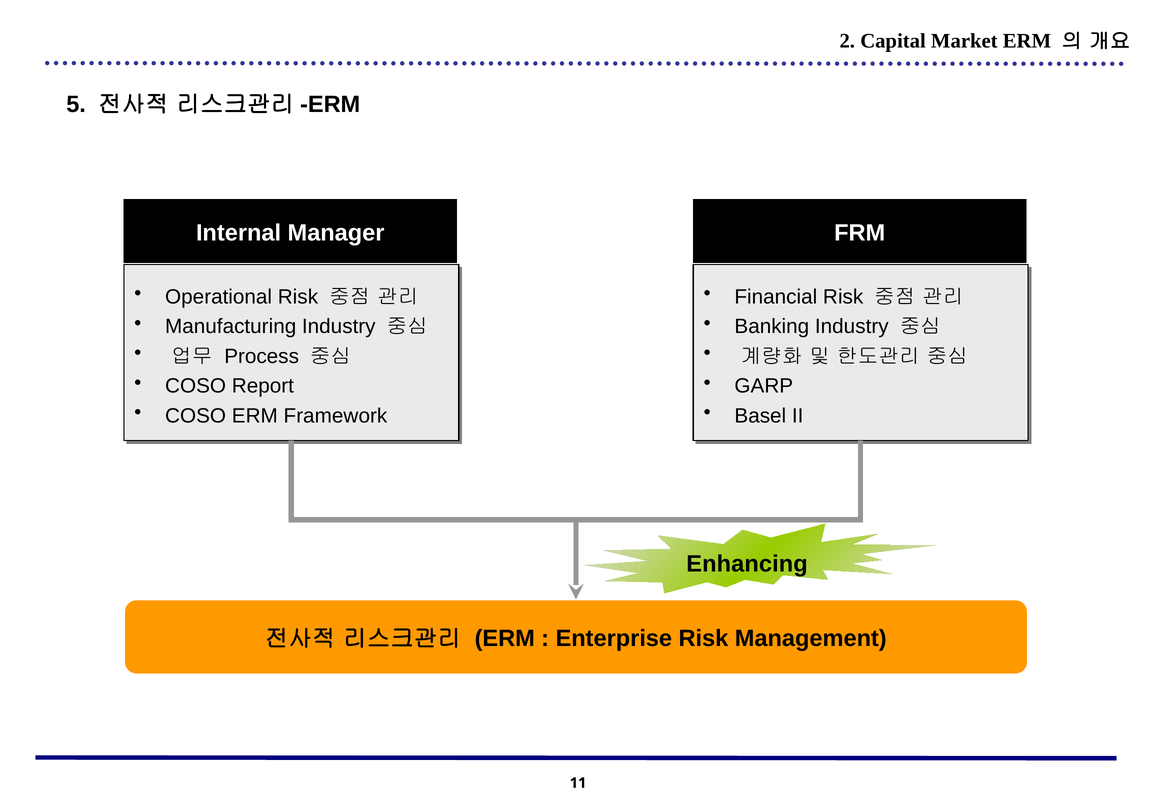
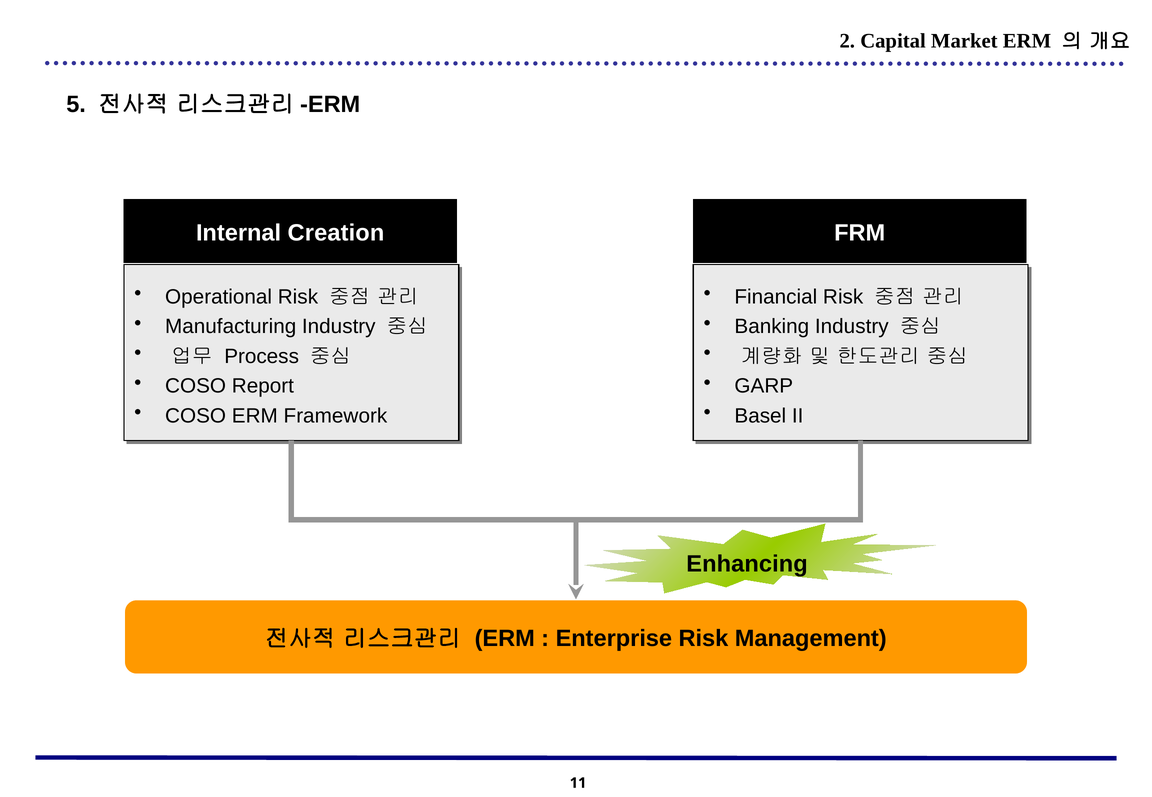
Manager: Manager -> Creation
